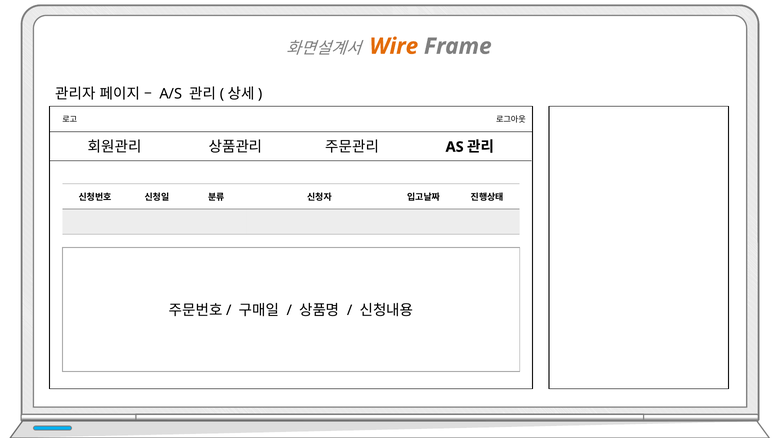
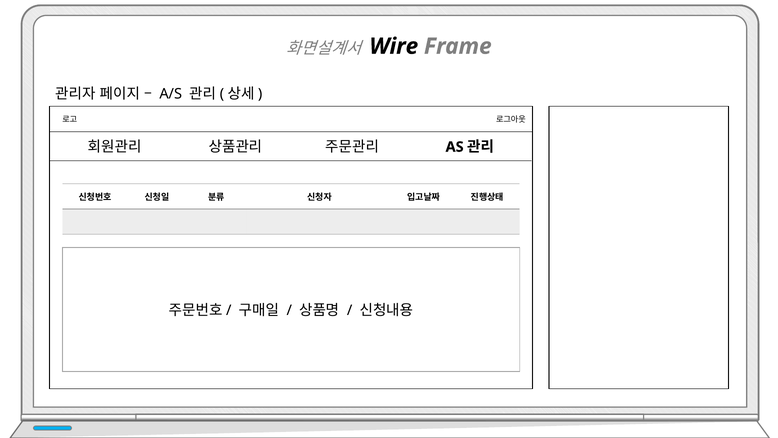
Wire colour: orange -> black
